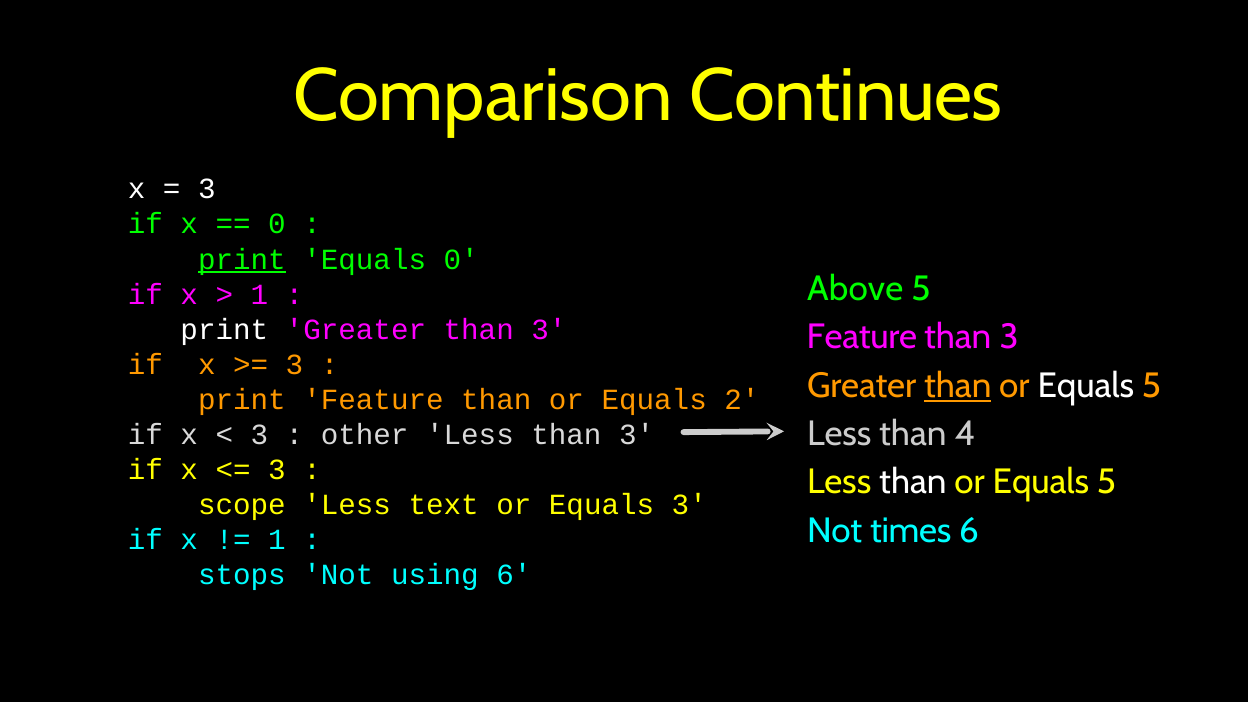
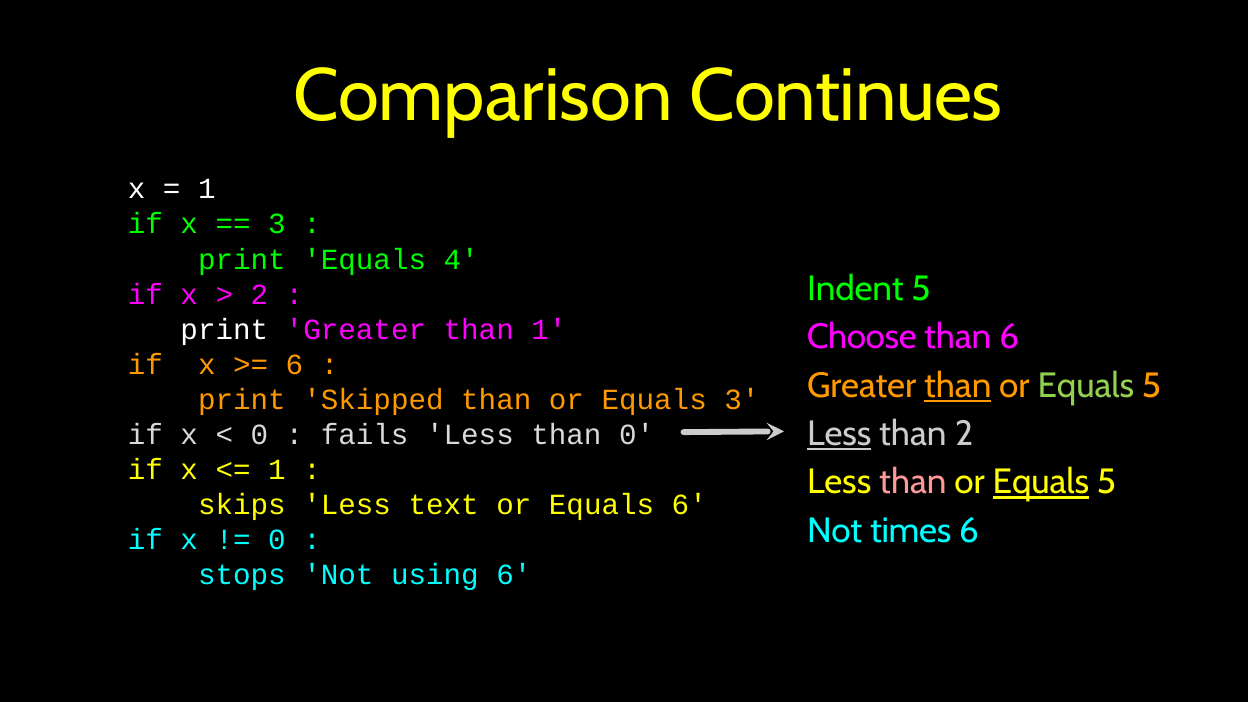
3 at (207, 189): 3 -> 1
0 at (277, 224): 0 -> 3
print at (242, 259) underline: present -> none
Equals 0: 0 -> 4
Above: Above -> Indent
1 at (259, 295): 1 -> 2
Greater than 3: 3 -> 1
Feature at (862, 337): Feature -> Choose
3 at (1009, 337): 3 -> 6
3 at (294, 365): 3 -> 6
Equals at (1086, 386) colour: white -> light green
print Feature: Feature -> Skipped
Equals 2: 2 -> 3
Less at (839, 434) underline: none -> present
than 4: 4 -> 2
3 at (259, 435): 3 -> 0
other: other -> fails
Less than 3: 3 -> 0
3 at (277, 470): 3 -> 1
than at (913, 482) colour: white -> pink
Equals at (1041, 482) underline: none -> present
scope: scope -> skips
Equals 3: 3 -> 6
1 at (277, 540): 1 -> 0
